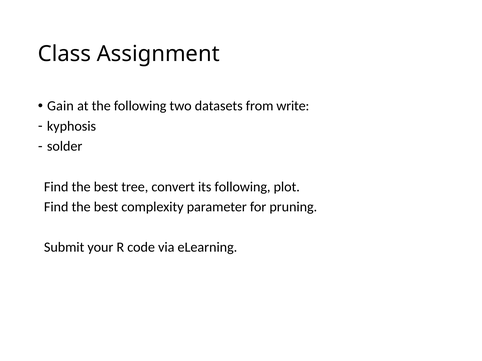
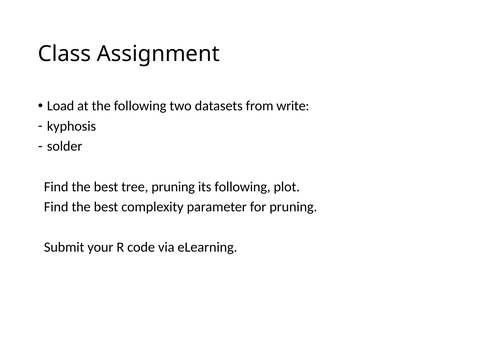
Gain: Gain -> Load
tree convert: convert -> pruning
